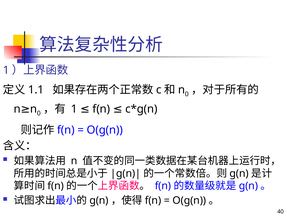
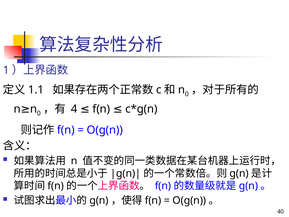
1 at (74, 109): 1 -> 4
